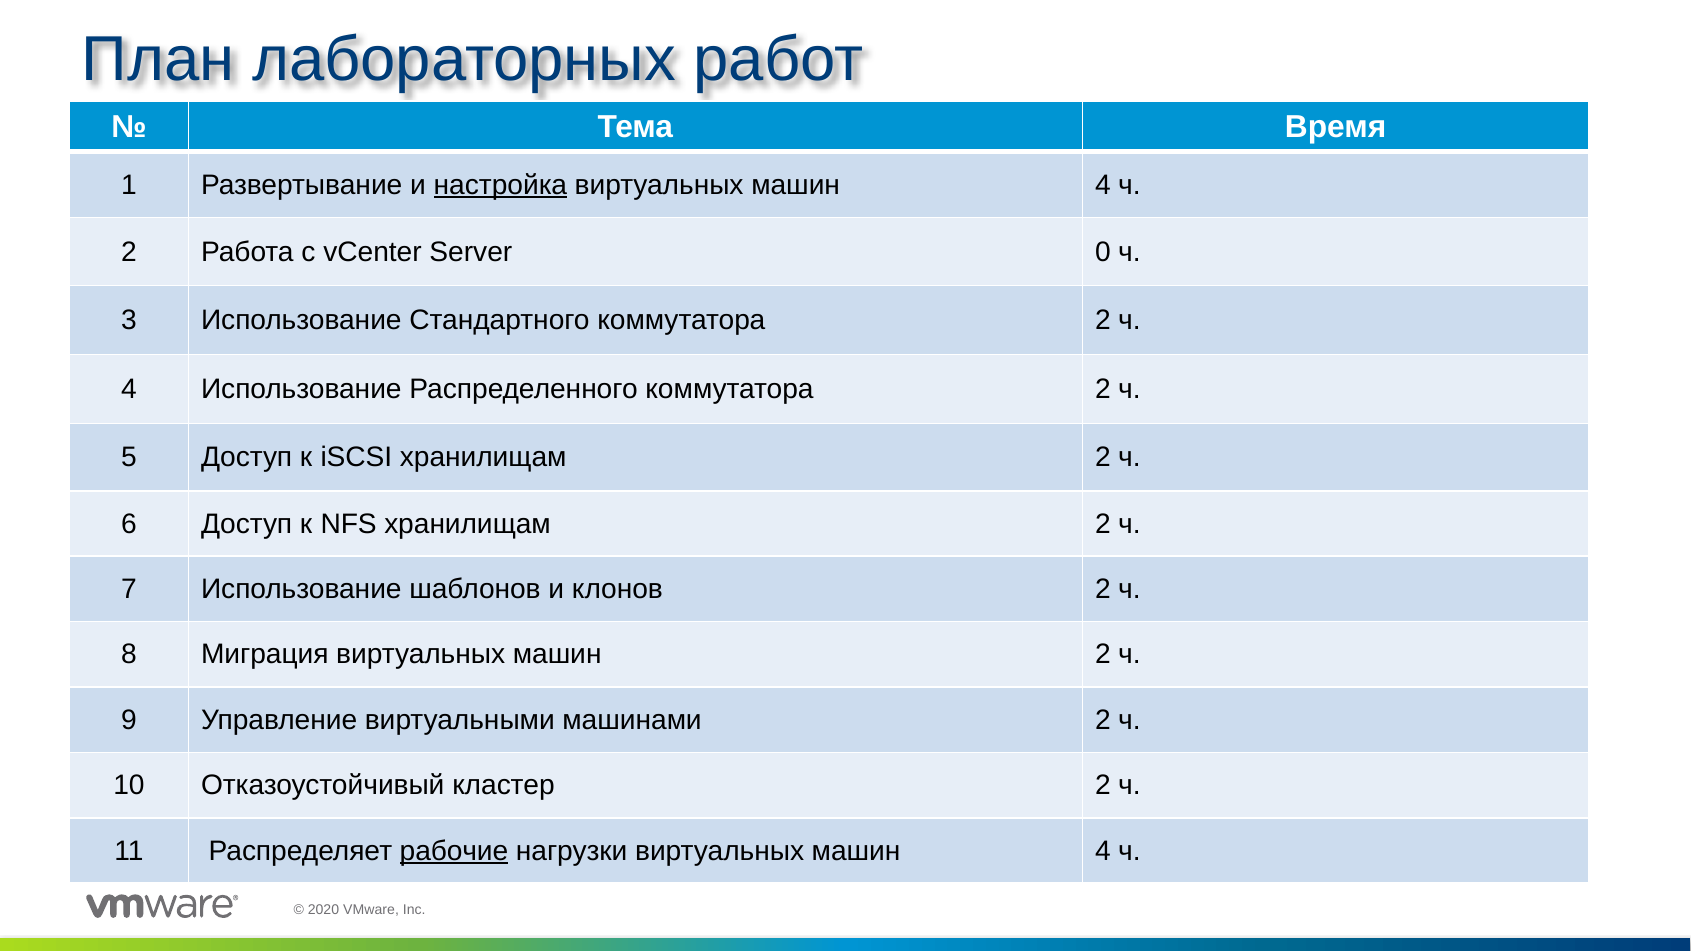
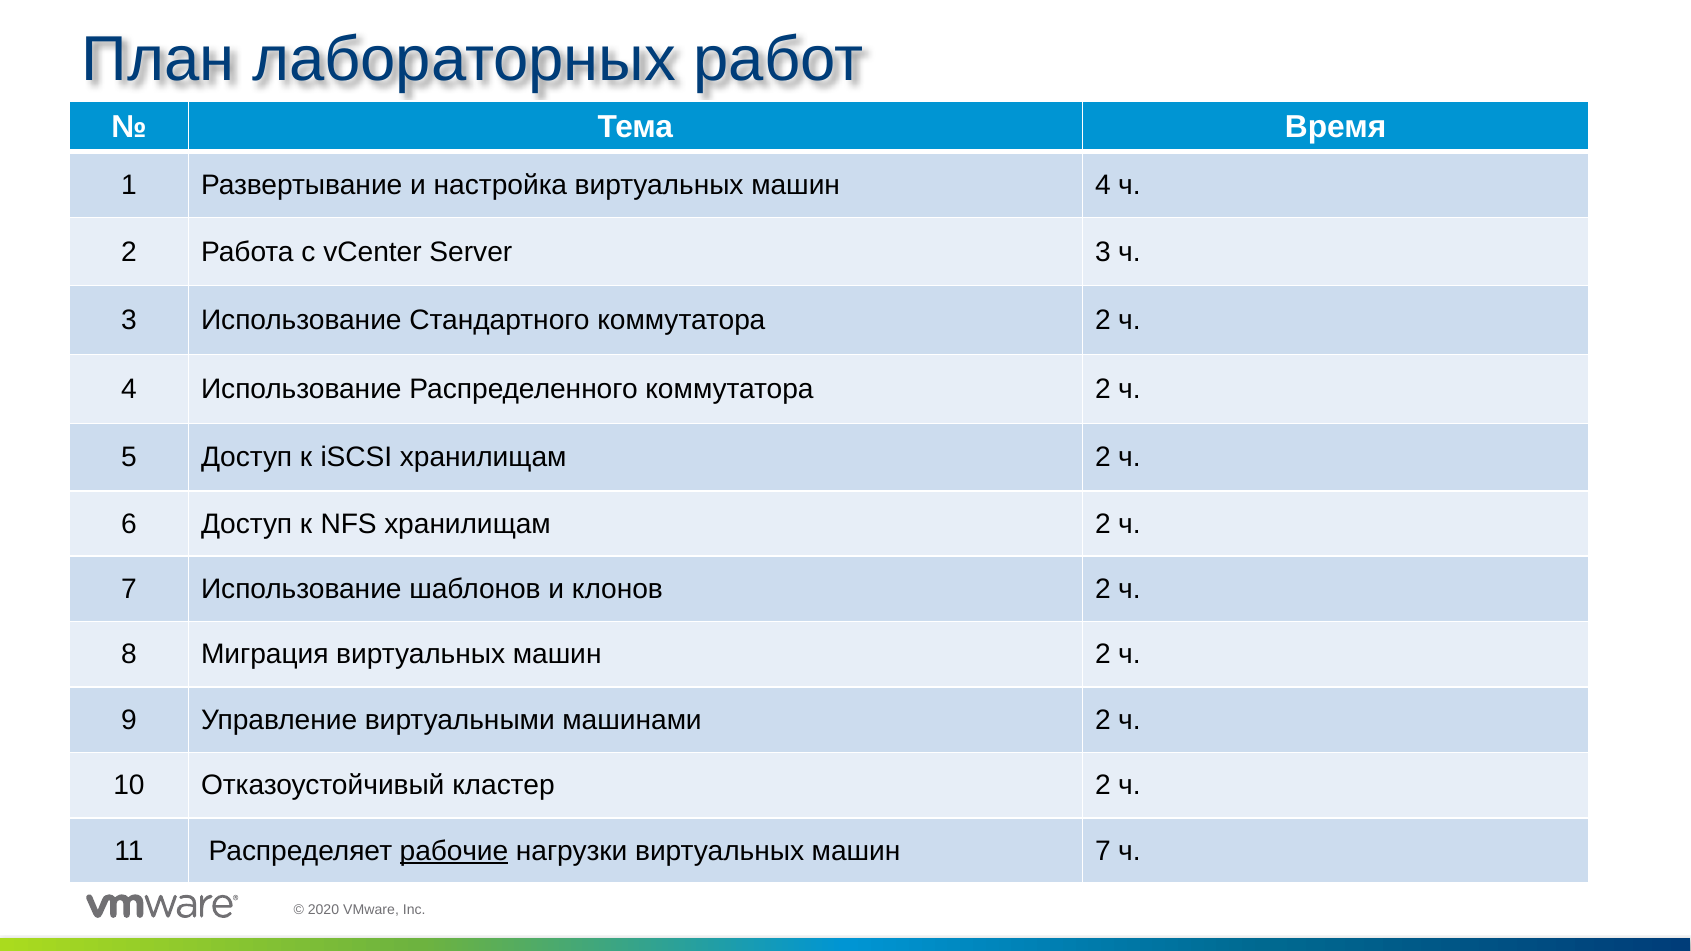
настройка underline: present -> none
Server 0: 0 -> 3
нагрузки виртуальных машин 4: 4 -> 7
